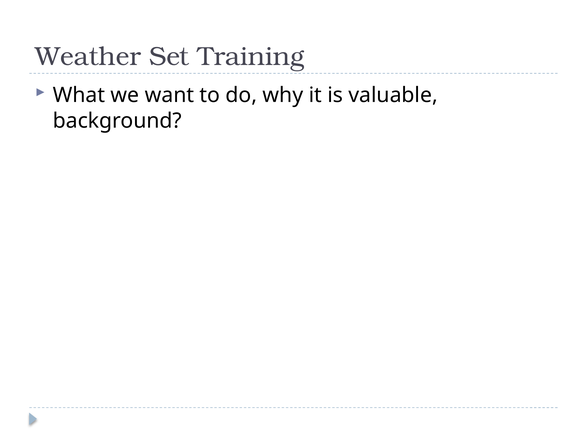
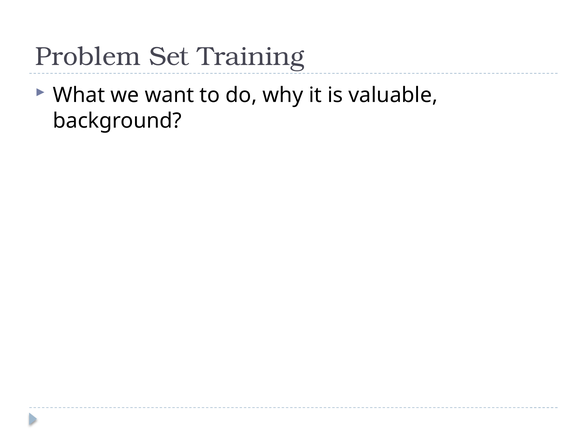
Weather: Weather -> Problem
